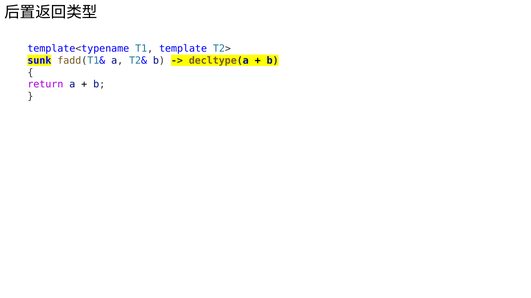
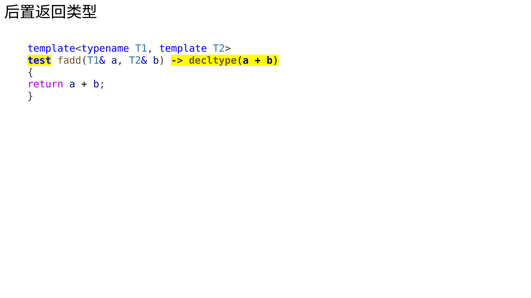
sunk: sunk -> test
